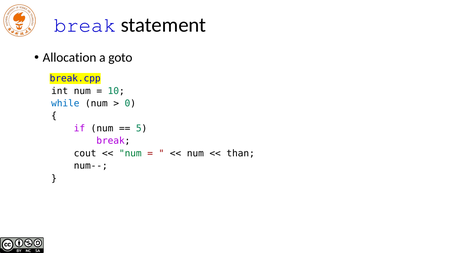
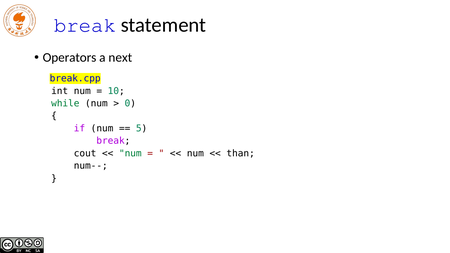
Allocation: Allocation -> Operators
goto: goto -> next
while colour: blue -> green
